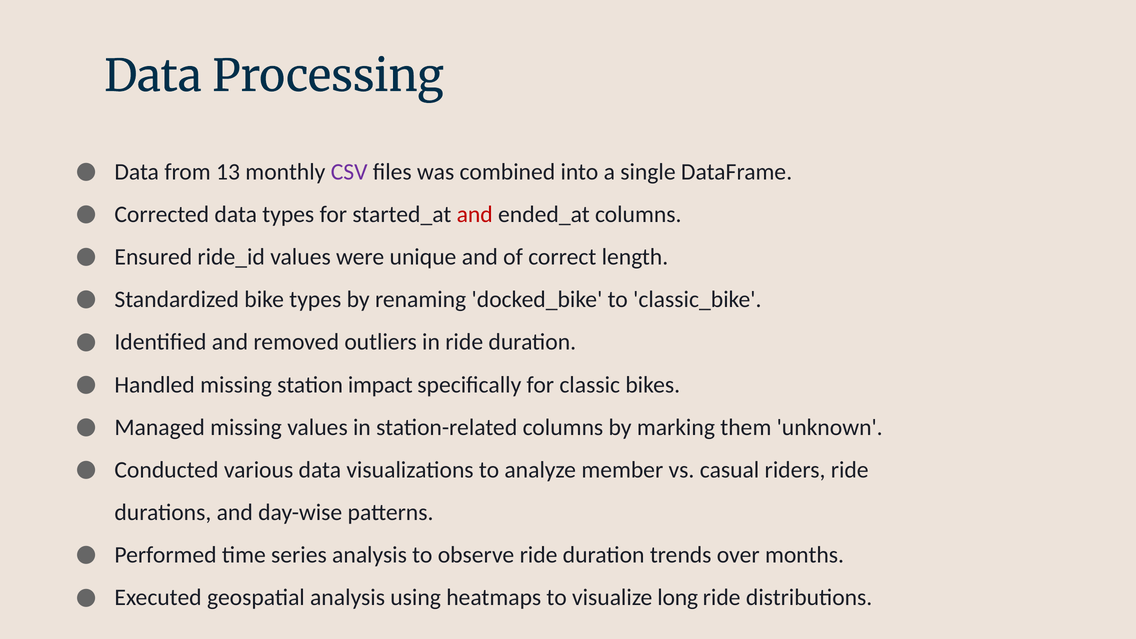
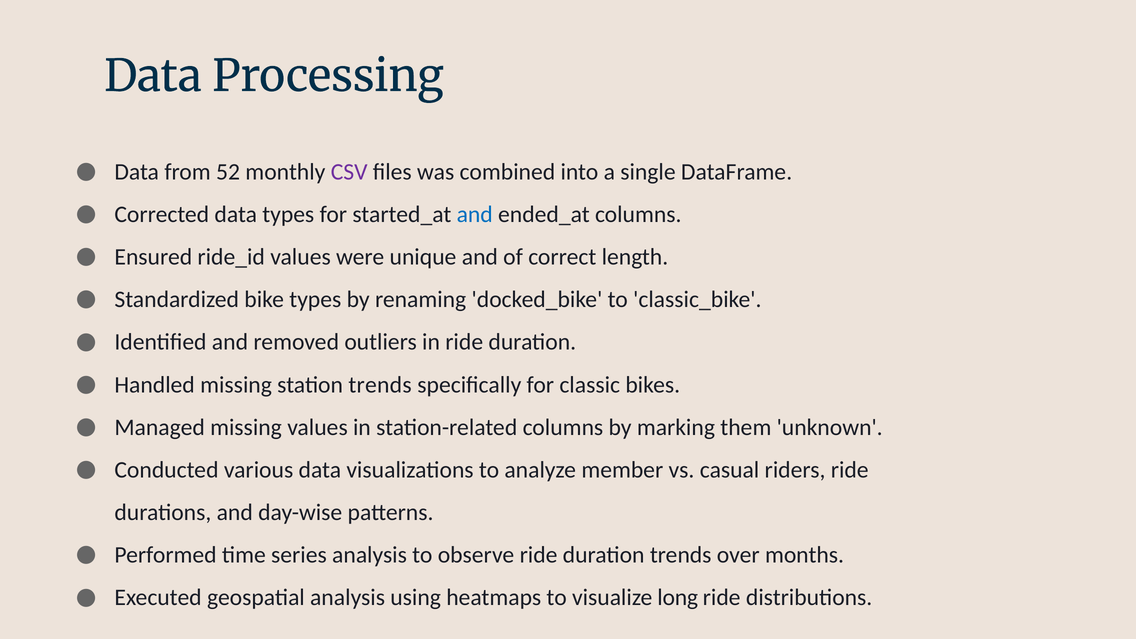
13: 13 -> 52
and at (475, 214) colour: red -> blue
station impact: impact -> trends
